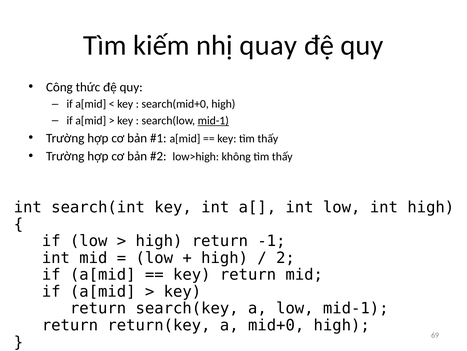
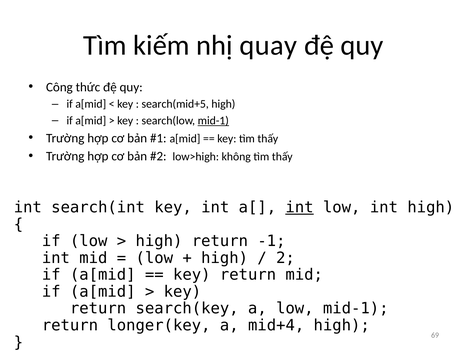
search(mid+0: search(mid+0 -> search(mid+5
int at (300, 207) underline: none -> present
return(key: return(key -> longer(key
mid+0: mid+0 -> mid+4
